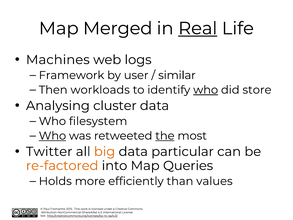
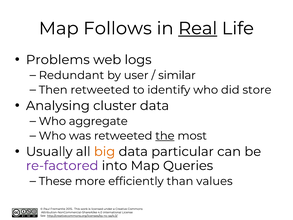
Merged: Merged -> Follows
Machines: Machines -> Problems
Framework: Framework -> Redundant
Then workloads: workloads -> retweeted
who at (206, 90) underline: present -> none
filesystem: filesystem -> aggregate
Who at (52, 136) underline: present -> none
Twitter: Twitter -> Usually
re-factored colour: orange -> purple
Holds: Holds -> These
